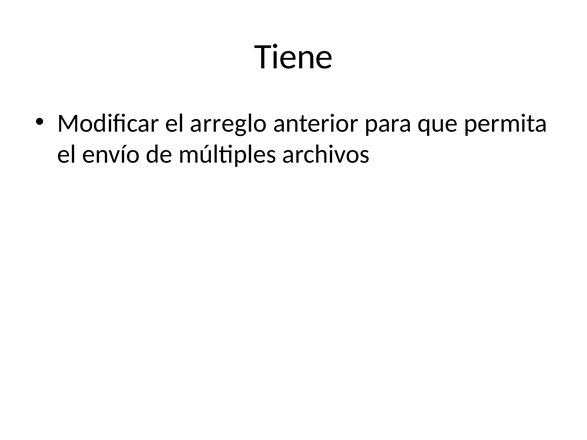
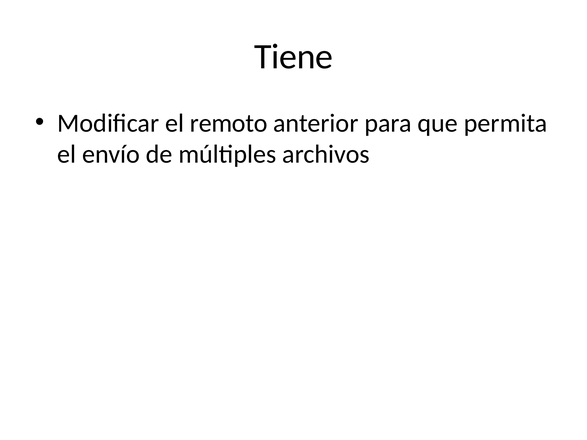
arreglo: arreglo -> remoto
